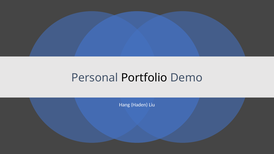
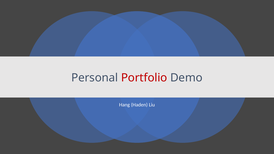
Portfolio colour: black -> red
